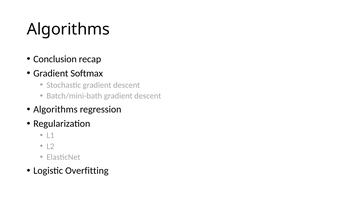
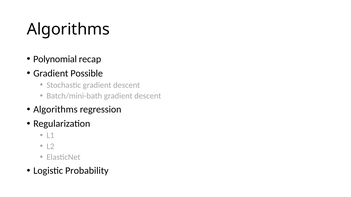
Conclusion: Conclusion -> Polynomial
Softmax: Softmax -> Possible
Overfitting: Overfitting -> Probability
